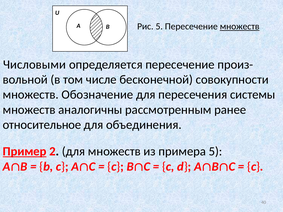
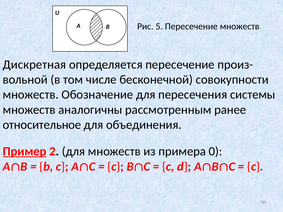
множеств at (240, 26) underline: present -> none
Числовыми: Числовыми -> Дискретная
примера 5: 5 -> 0
